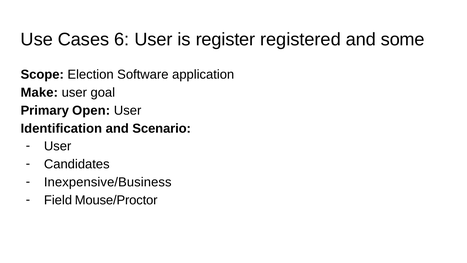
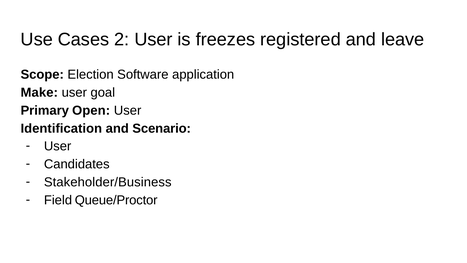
6: 6 -> 2
register: register -> freezes
some: some -> leave
Inexpensive/Business: Inexpensive/Business -> Stakeholder/Business
Mouse/Proctor: Mouse/Proctor -> Queue/Proctor
